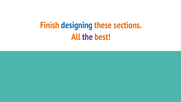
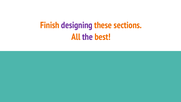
designing colour: blue -> purple
